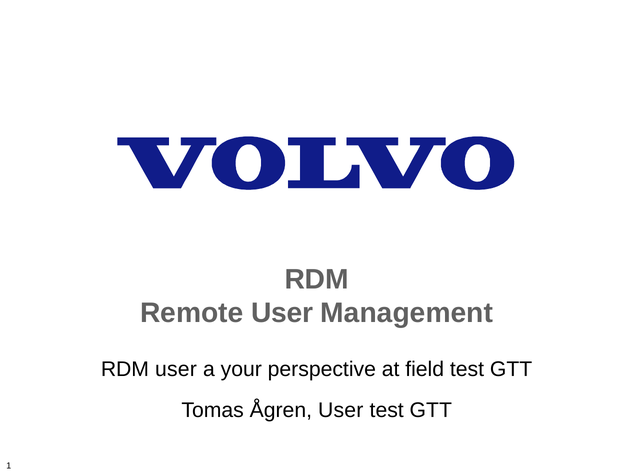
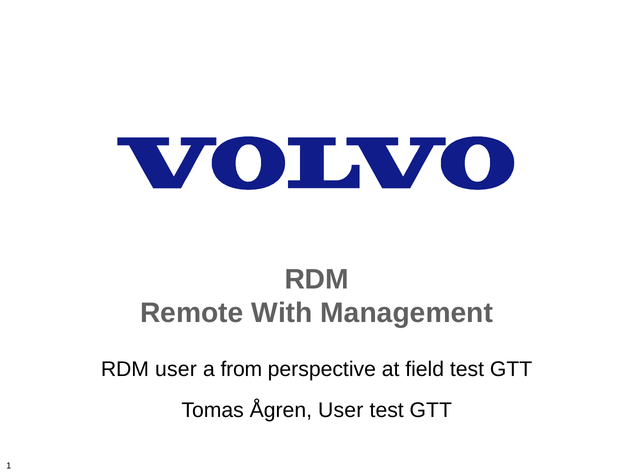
Remote User: User -> With
your: your -> from
